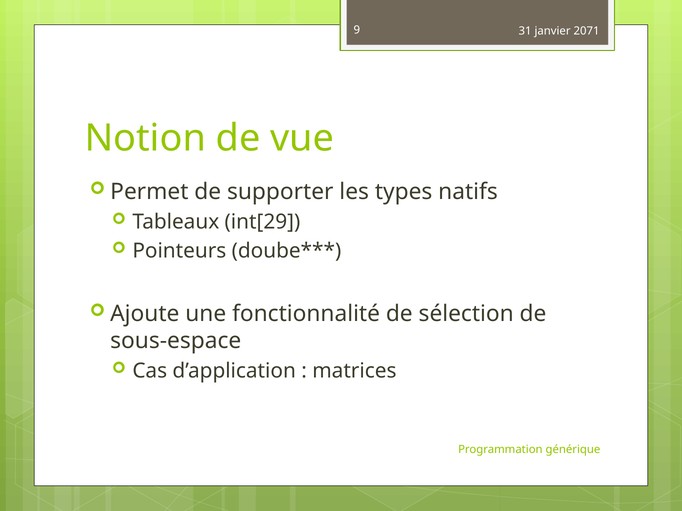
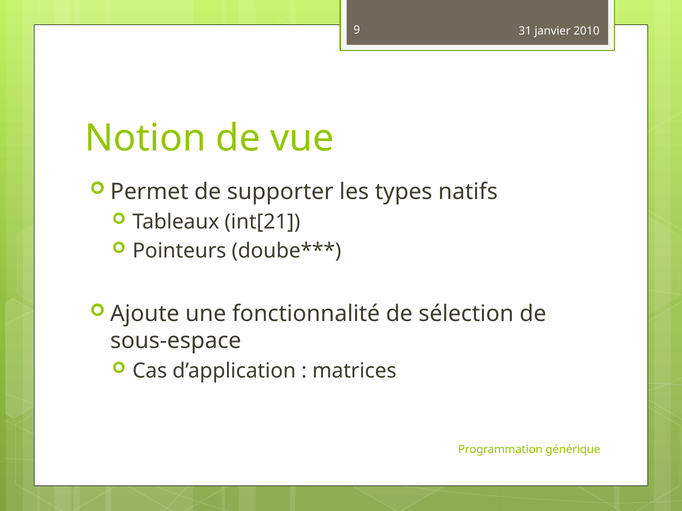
2071: 2071 -> 2010
int[29: int[29 -> int[21
